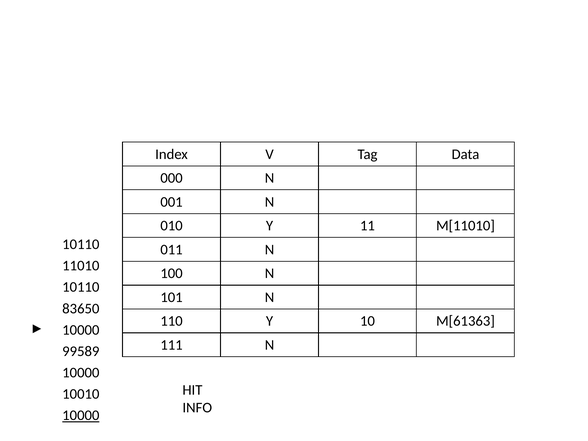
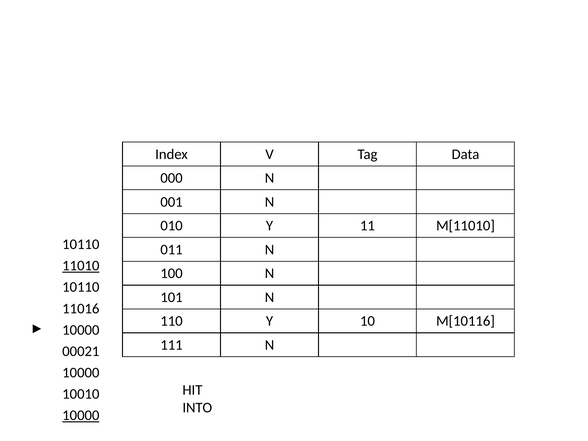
11010 underline: none -> present
83650: 83650 -> 11016
M[61363: M[61363 -> M[10116
99589: 99589 -> 00021
INFO: INFO -> INTO
